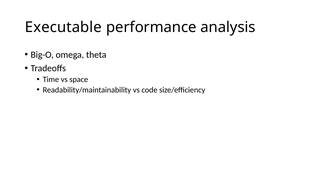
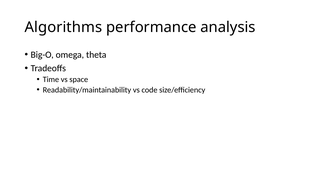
Executable: Executable -> Algorithms
